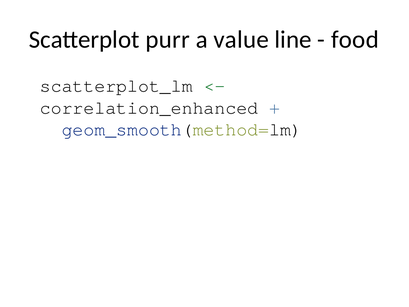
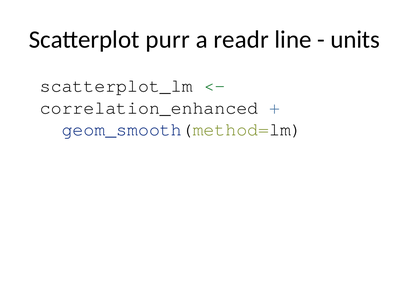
value: value -> readr
food: food -> units
